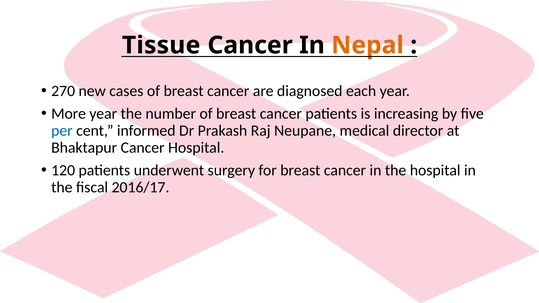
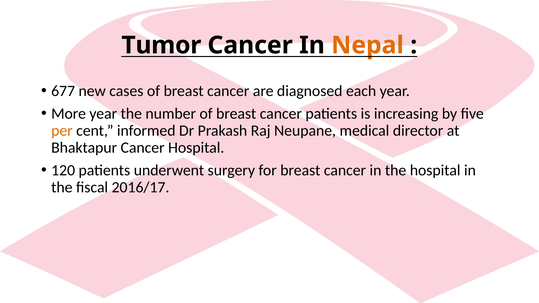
Tissue: Tissue -> Tumor
270: 270 -> 677
per colour: blue -> orange
